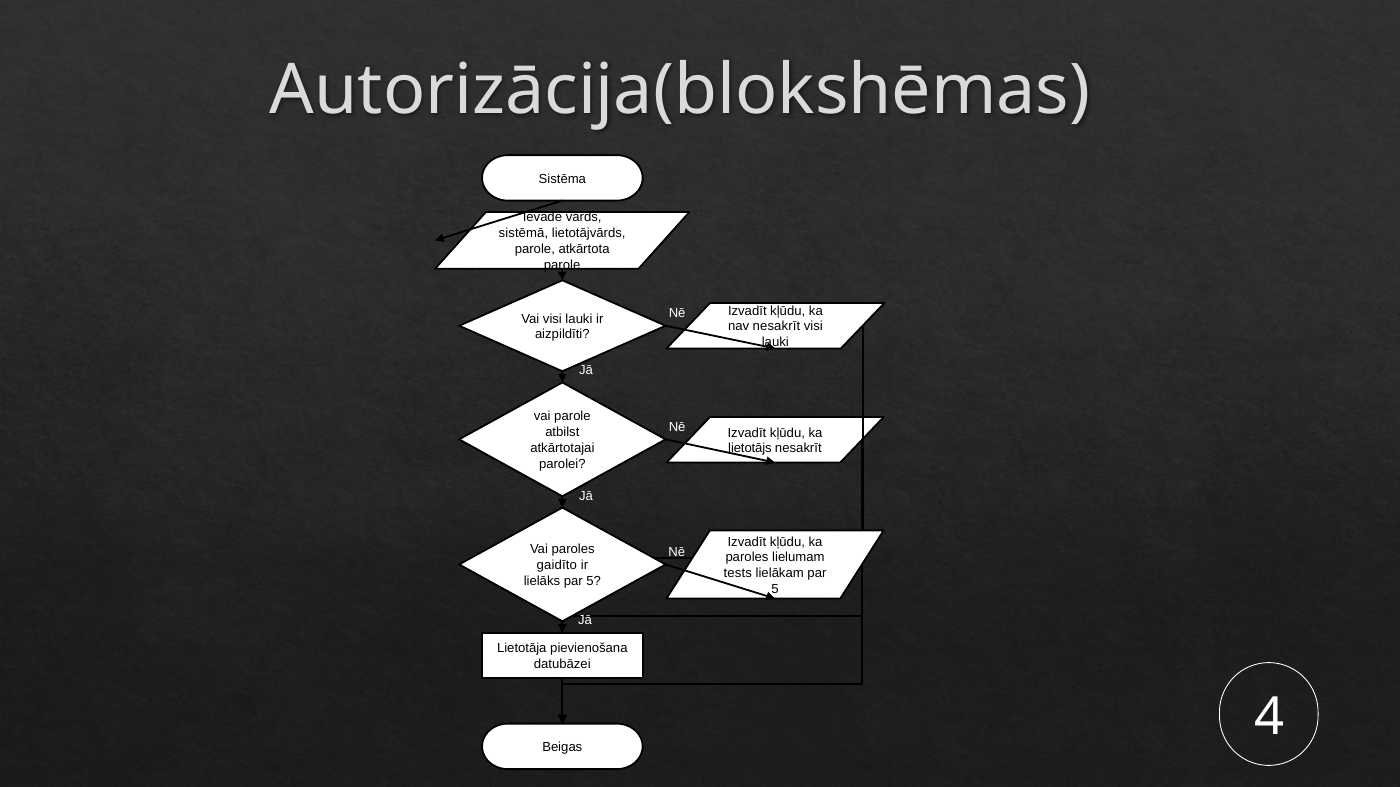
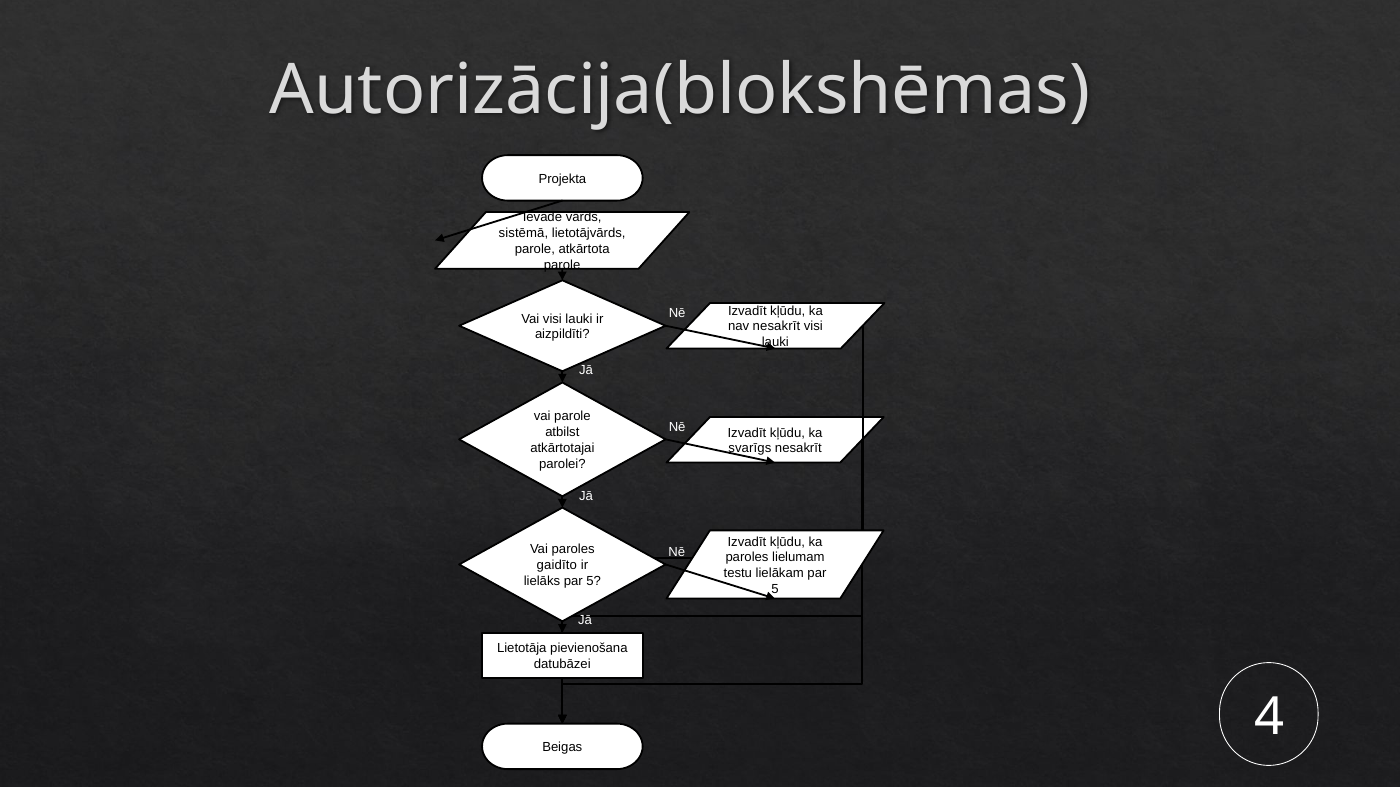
Sistēma: Sistēma -> Projekta
lietotājs: lietotājs -> svarīgs
tests: tests -> testu
